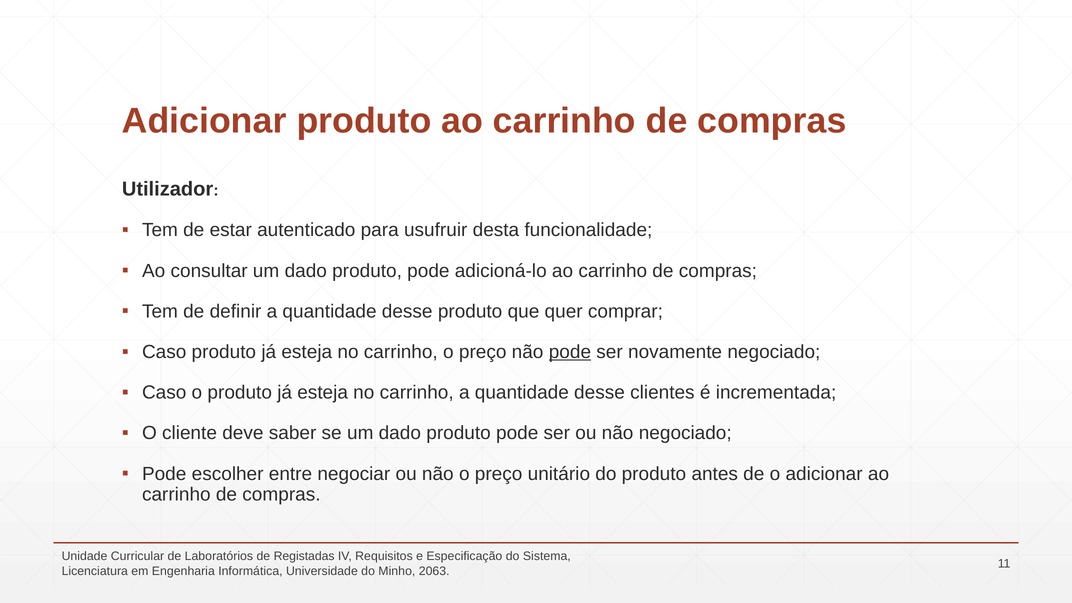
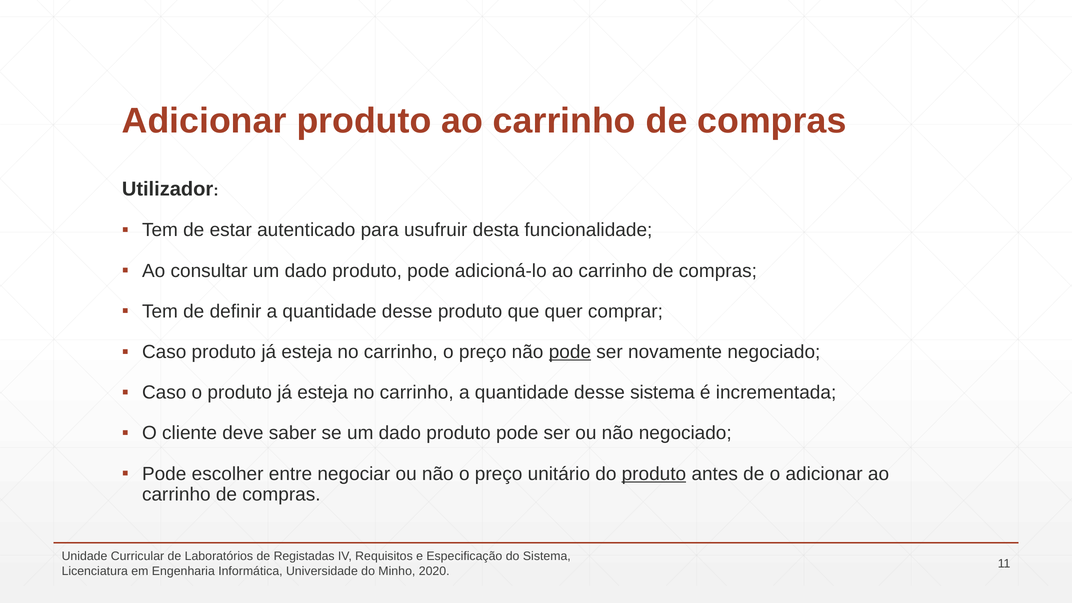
desse clientes: clientes -> sistema
produto at (654, 474) underline: none -> present
2063: 2063 -> 2020
